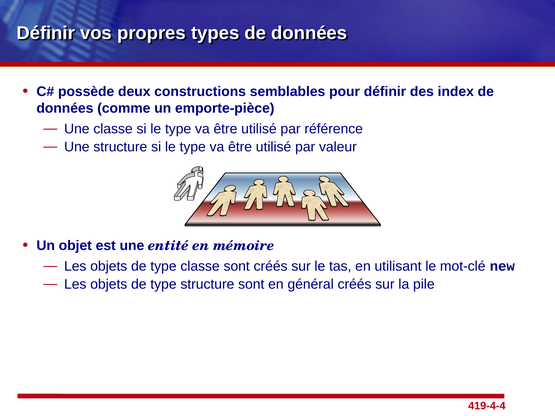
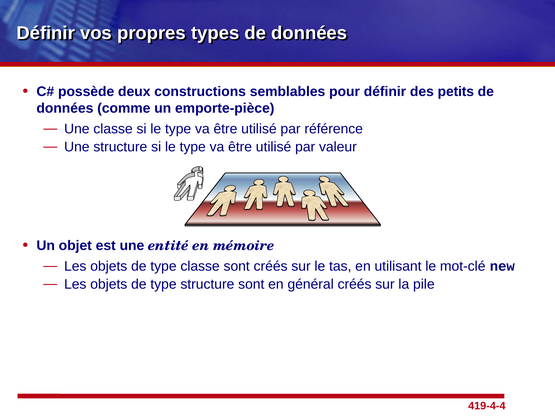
index: index -> petits
